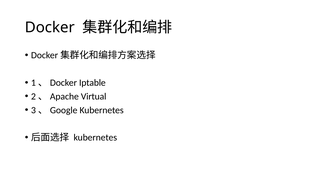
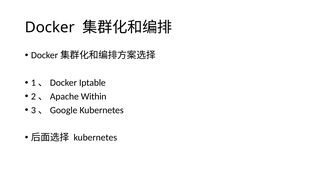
Virtual: Virtual -> Within
